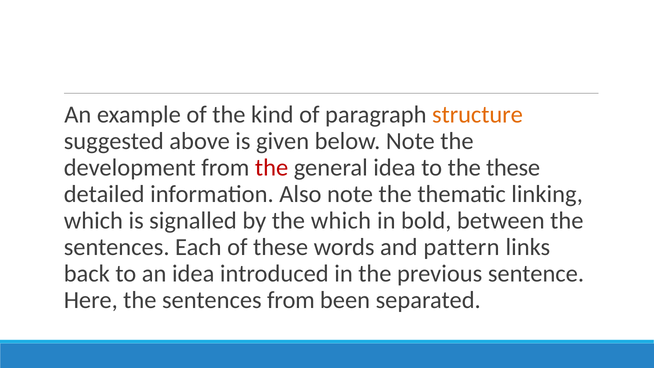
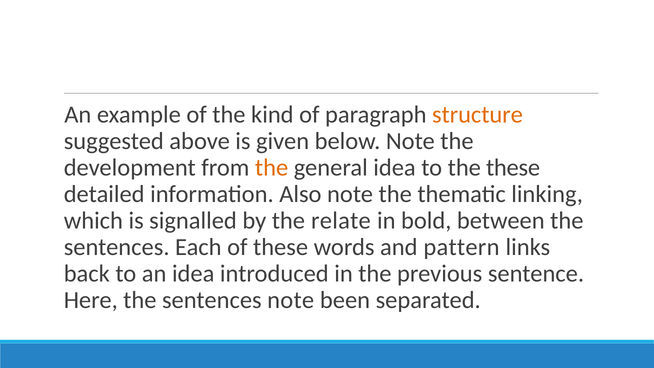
the at (272, 168) colour: red -> orange
the which: which -> relate
sentences from: from -> note
